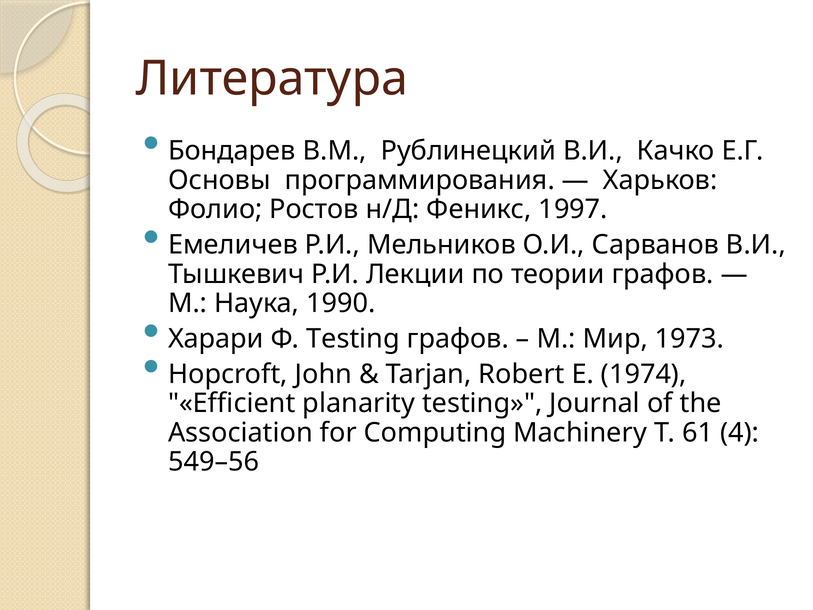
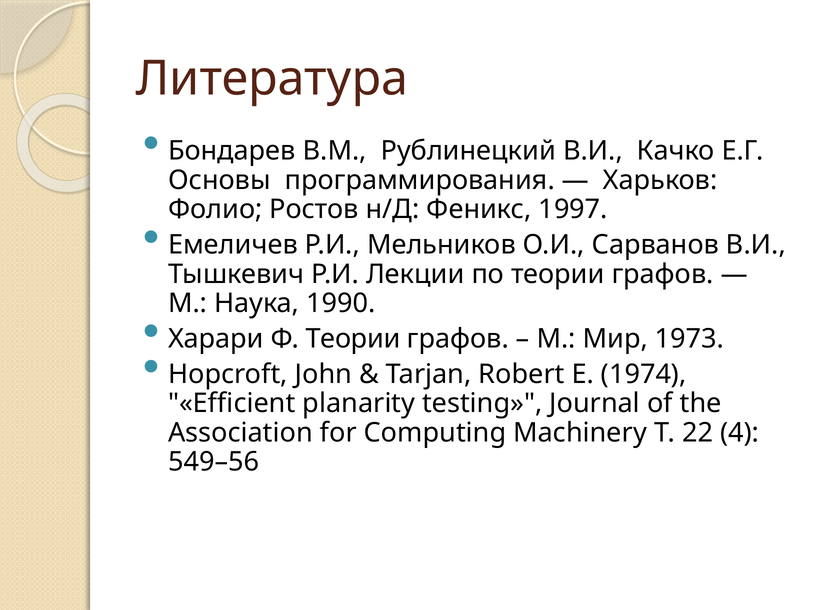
Ф Testing: Testing -> Теории
61: 61 -> 22
